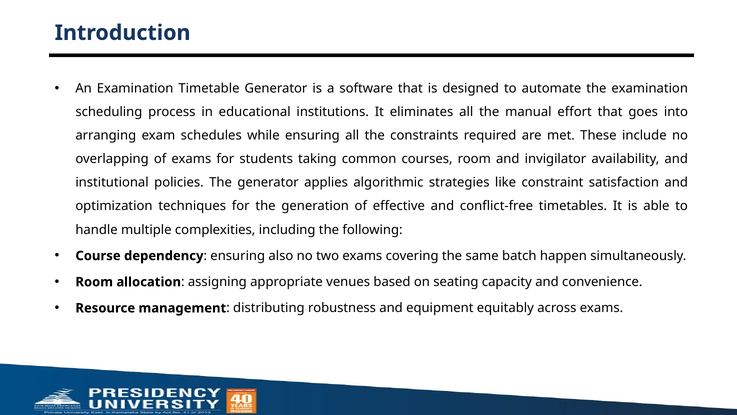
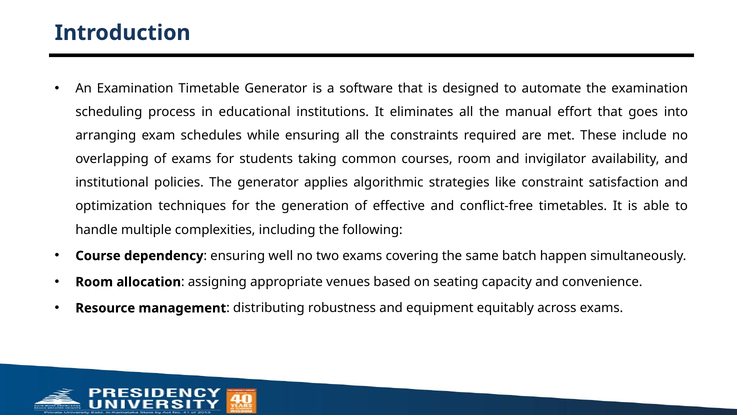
also: also -> well
